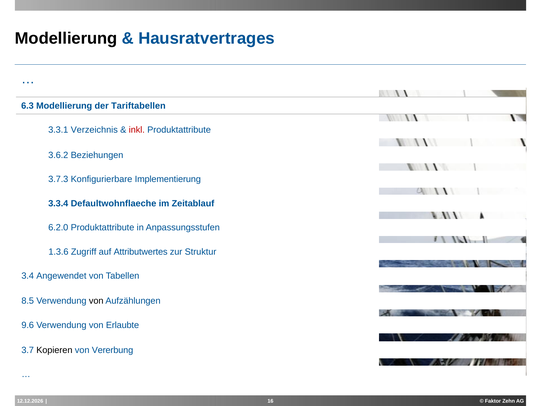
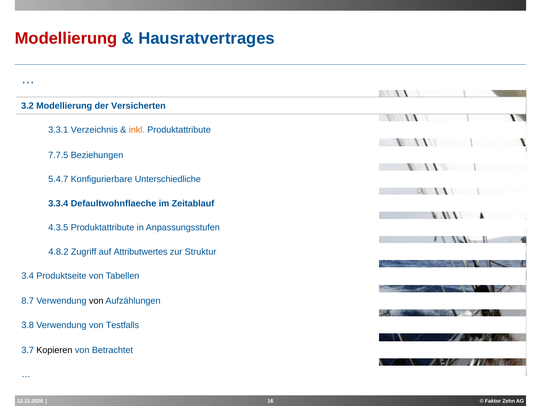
Modellierung at (66, 38) colour: black -> red
6.3: 6.3 -> 3.2
Tariftabellen: Tariftabellen -> Versicherten
inkl colour: red -> orange
3.6.2: 3.6.2 -> 7.7.5
3.7.3: 3.7.3 -> 5.4.7
Implementierung: Implementierung -> Unterschiedliche
6.2.0: 6.2.0 -> 4.3.5
1.3.6: 1.3.6 -> 4.8.2
Angewendet: Angewendet -> Produktseite
8.5: 8.5 -> 8.7
9.6: 9.6 -> 3.8
Erlaubte: Erlaubte -> Testfalls
Vererbung: Vererbung -> Betrachtet
